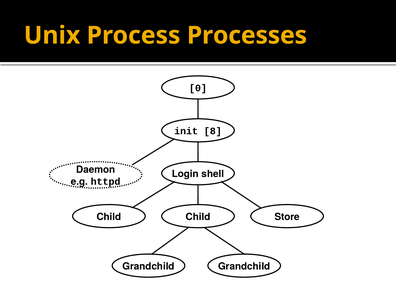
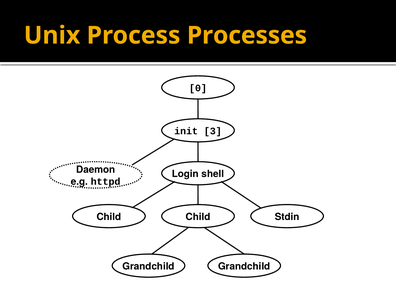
8: 8 -> 3
Store: Store -> Stdin
